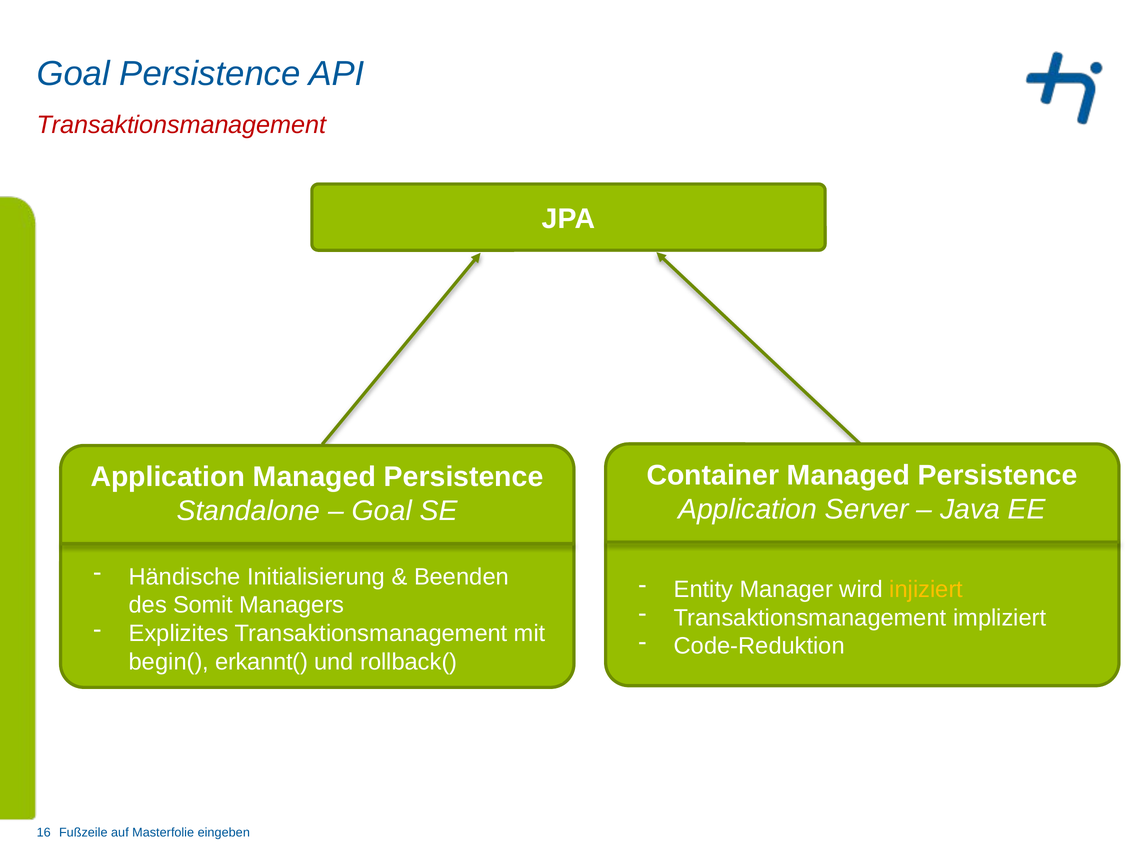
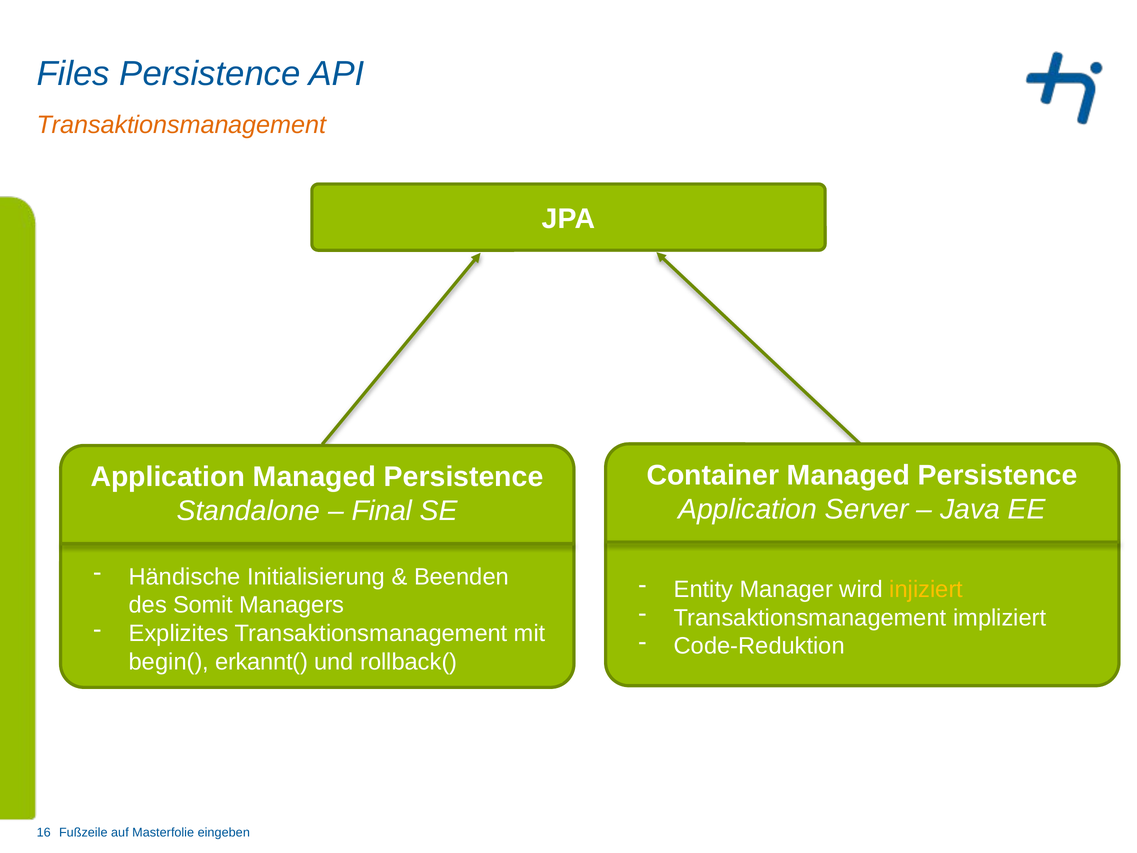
Goal at (73, 74): Goal -> Files
Transaktionsmanagement at (181, 125) colour: red -> orange
Goal at (382, 511): Goal -> Final
